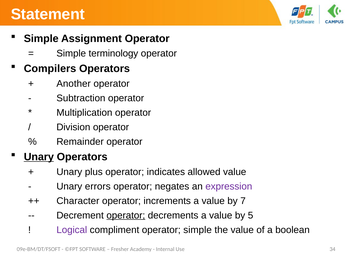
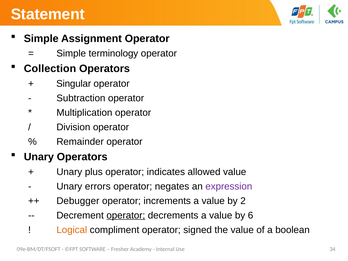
Compilers: Compilers -> Collection
Another: Another -> Singular
Unary at (39, 157) underline: present -> none
Character: Character -> Debugger
7: 7 -> 2
5: 5 -> 6
Logical colour: purple -> orange
operator simple: simple -> signed
